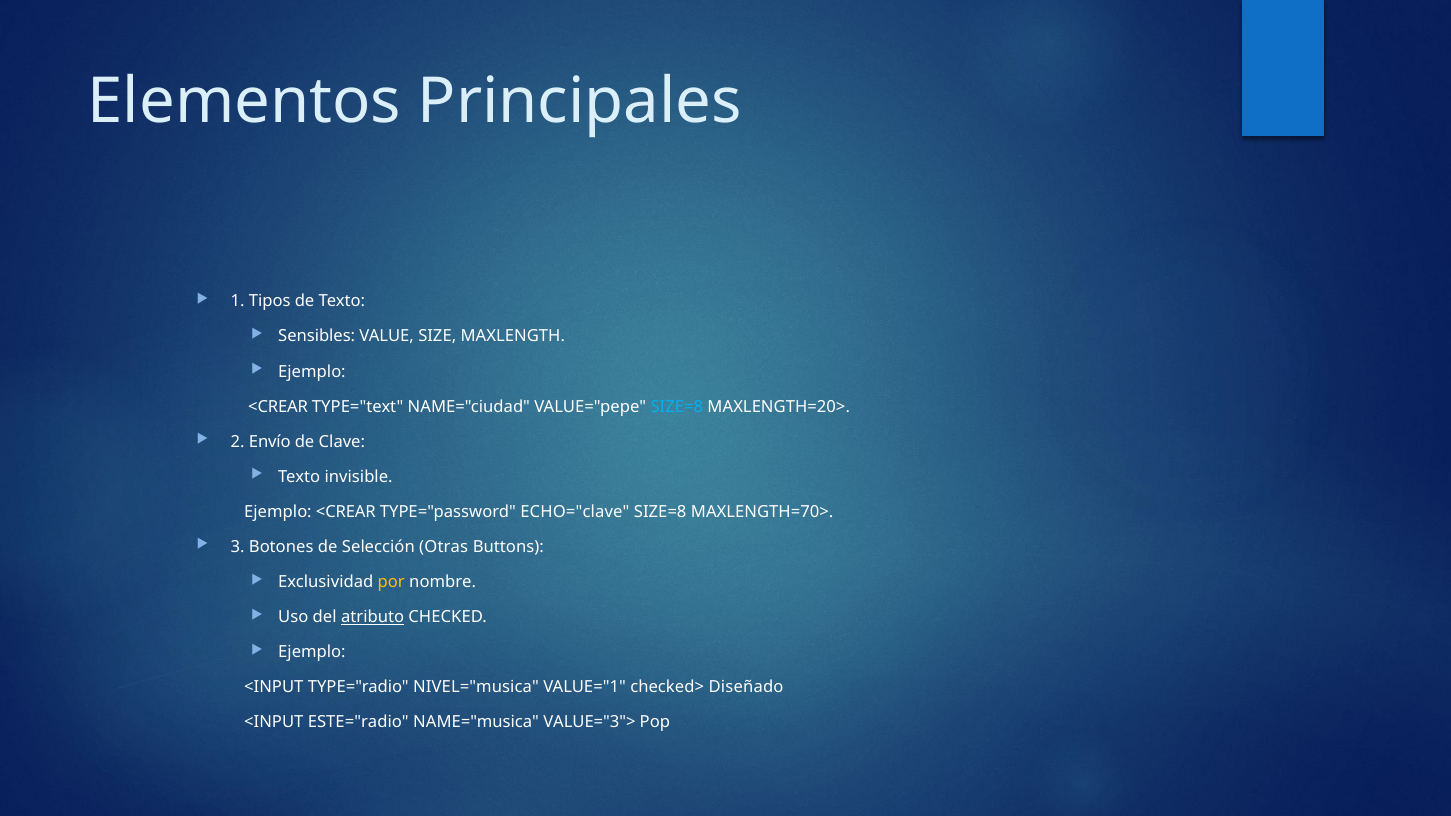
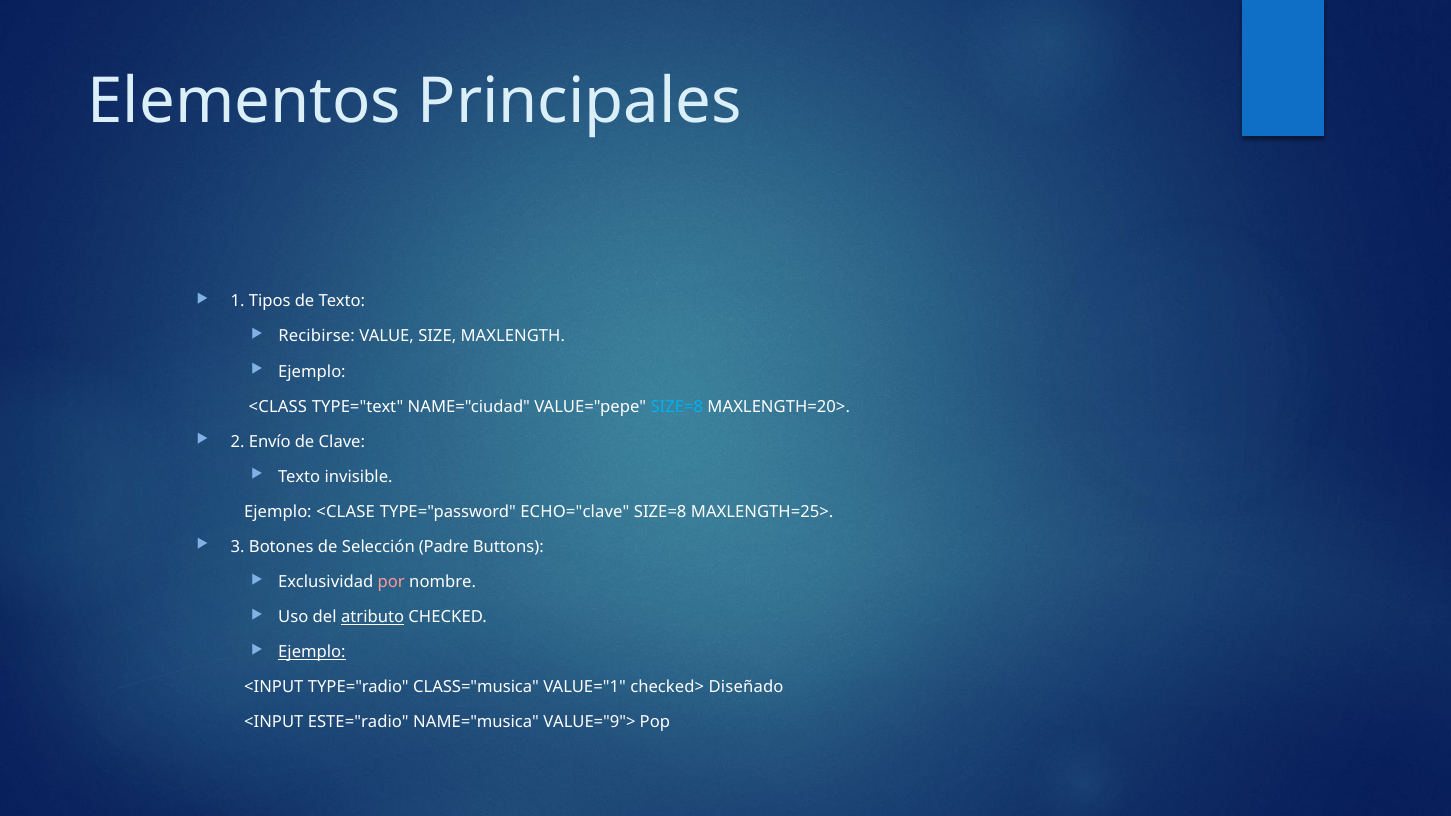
Sensibles: Sensibles -> Recibirse
<CREAR at (278, 407): <CREAR -> <CLASS
<CREAR at (346, 512): <CREAR -> <CLASE
MAXLENGTH=70>: MAXLENGTH=70> -> MAXLENGTH=25>
Otras: Otras -> Padre
por colour: yellow -> pink
Ejemplo at (312, 652) underline: none -> present
NIVEL="musica: NIVEL="musica -> CLASS="musica
VALUE="3">: VALUE="3"> -> VALUE="9">
